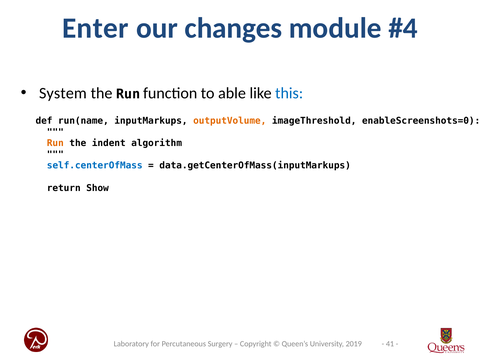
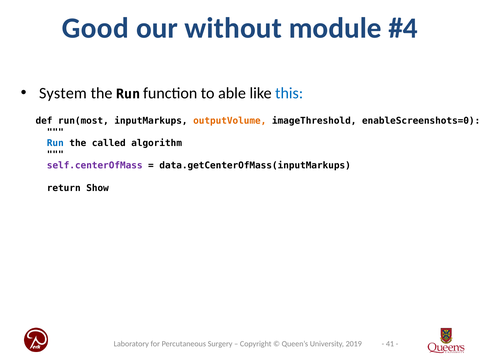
Enter: Enter -> Good
changes: changes -> without
run(name: run(name -> run(most
Run at (55, 143) colour: orange -> blue
indent: indent -> called
self.centerOfMass colour: blue -> purple
